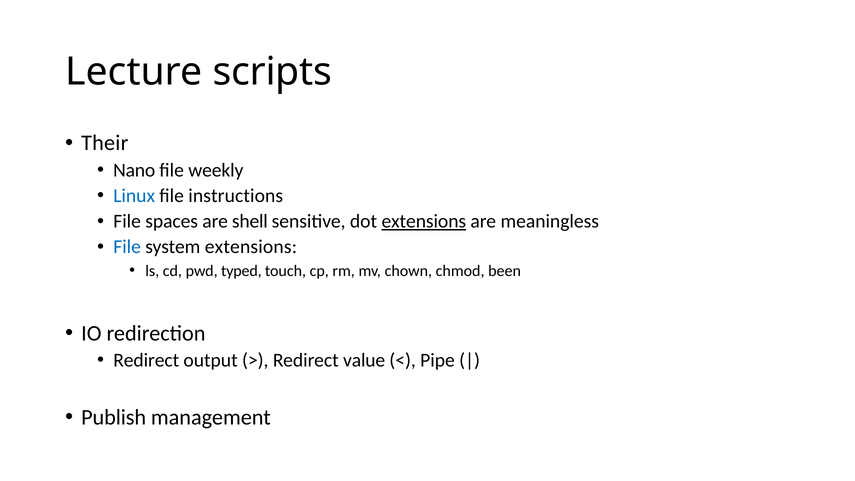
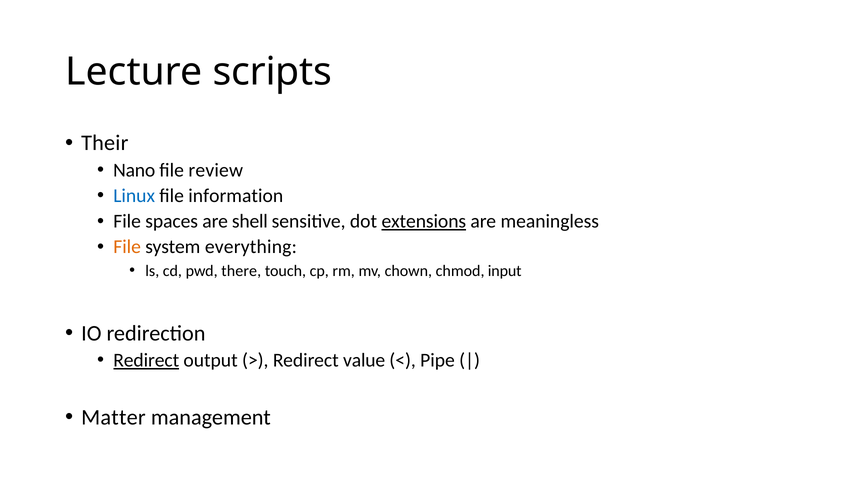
weekly: weekly -> review
instructions: instructions -> information
File at (127, 247) colour: blue -> orange
system extensions: extensions -> everything
typed: typed -> there
been: been -> input
Redirect at (146, 360) underline: none -> present
Publish: Publish -> Matter
